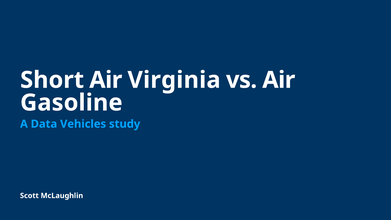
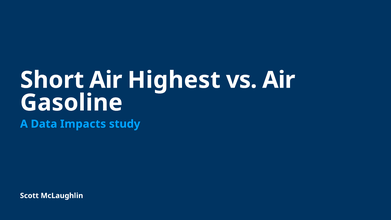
Virginia: Virginia -> Highest
Vehicles: Vehicles -> Impacts
